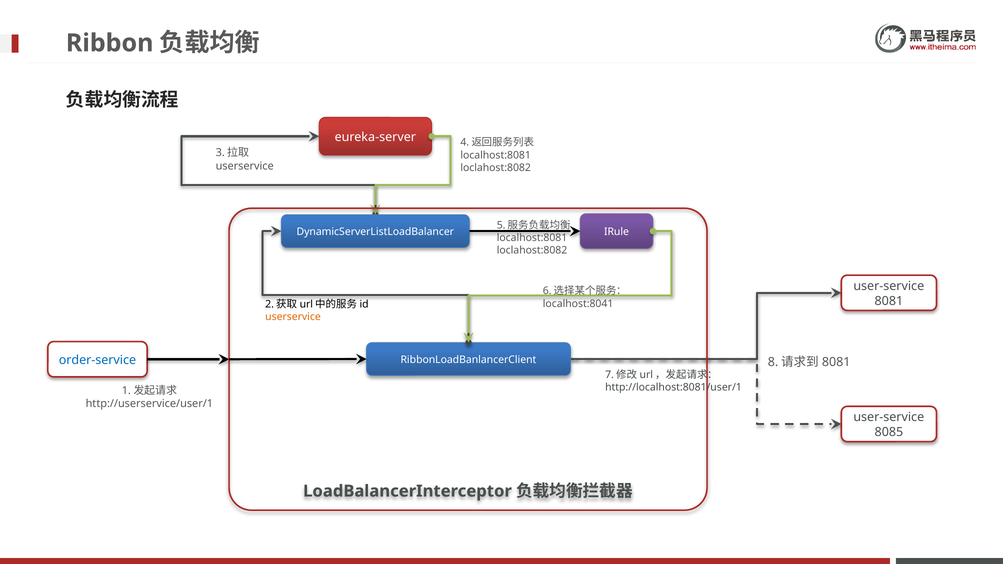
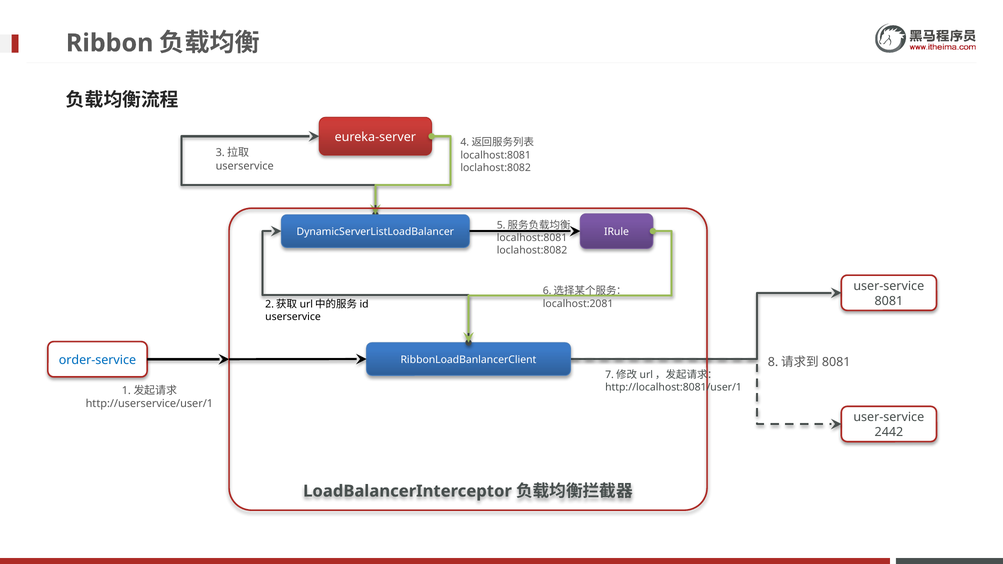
localhost:8041: localhost:8041 -> localhost:2081
userservice at (293, 317) colour: orange -> black
8085: 8085 -> 2442
